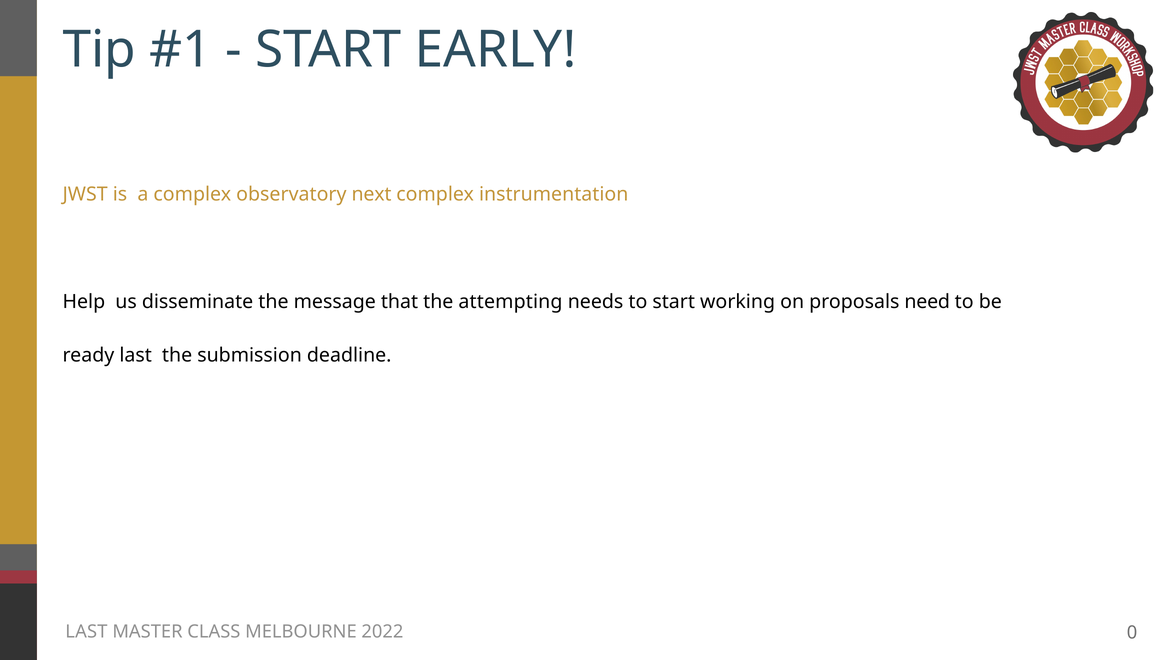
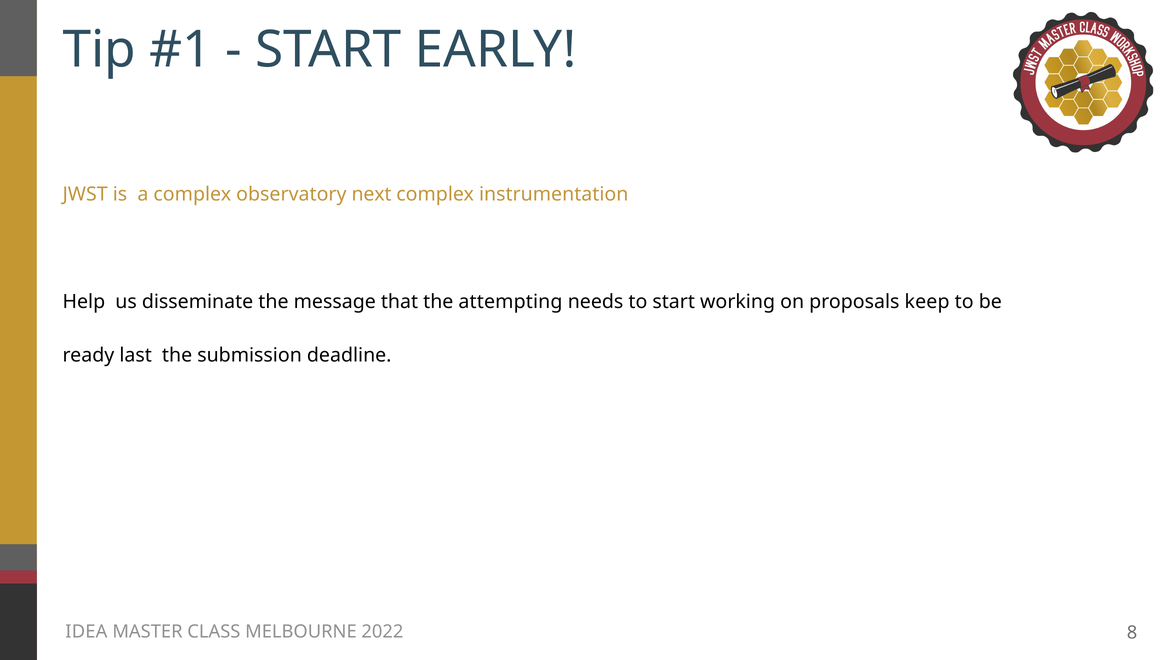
need: need -> keep
LAST at (86, 632): LAST -> IDEA
0: 0 -> 8
